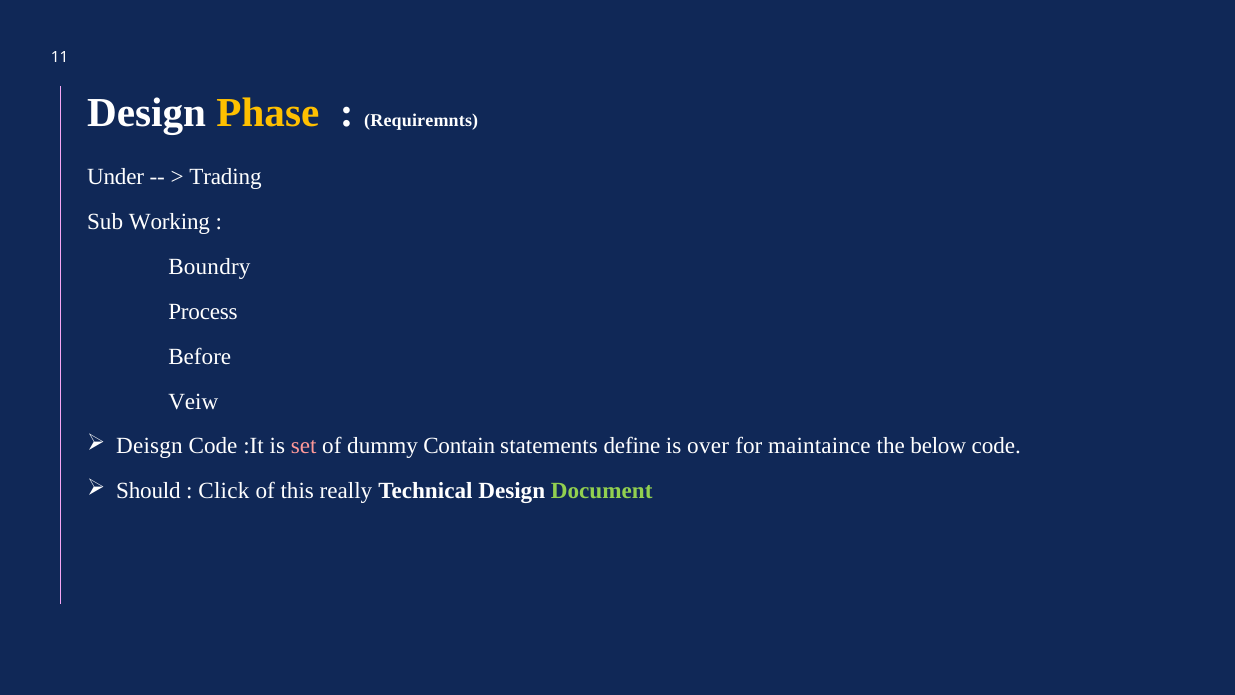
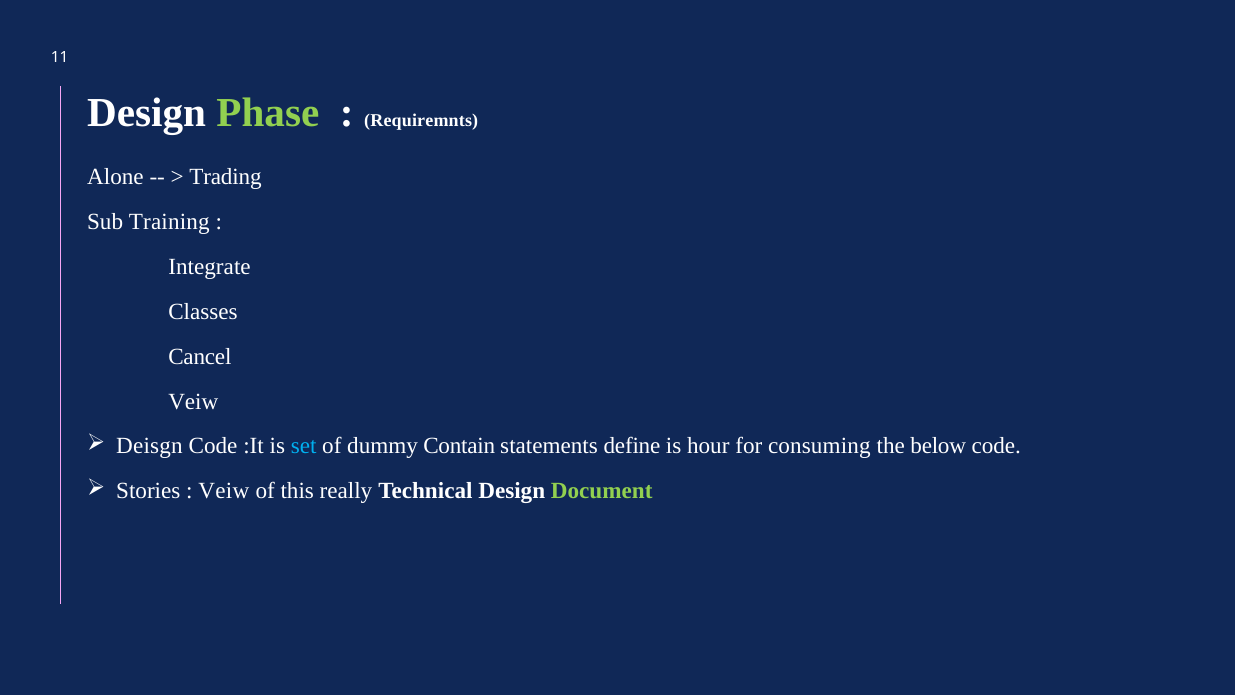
Phase colour: yellow -> light green
Under: Under -> Alone
Working: Working -> Training
Boundry: Boundry -> Integrate
Process: Process -> Classes
Before: Before -> Cancel
set colour: pink -> light blue
over: over -> hour
maintaince: maintaince -> consuming
Should: Should -> Stories
Click at (224, 491): Click -> Veiw
